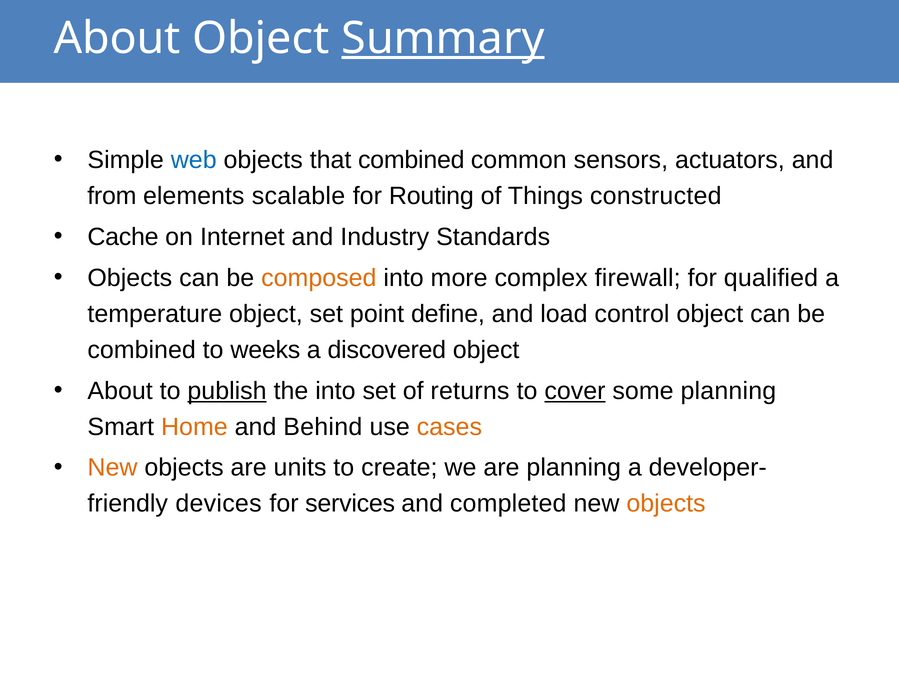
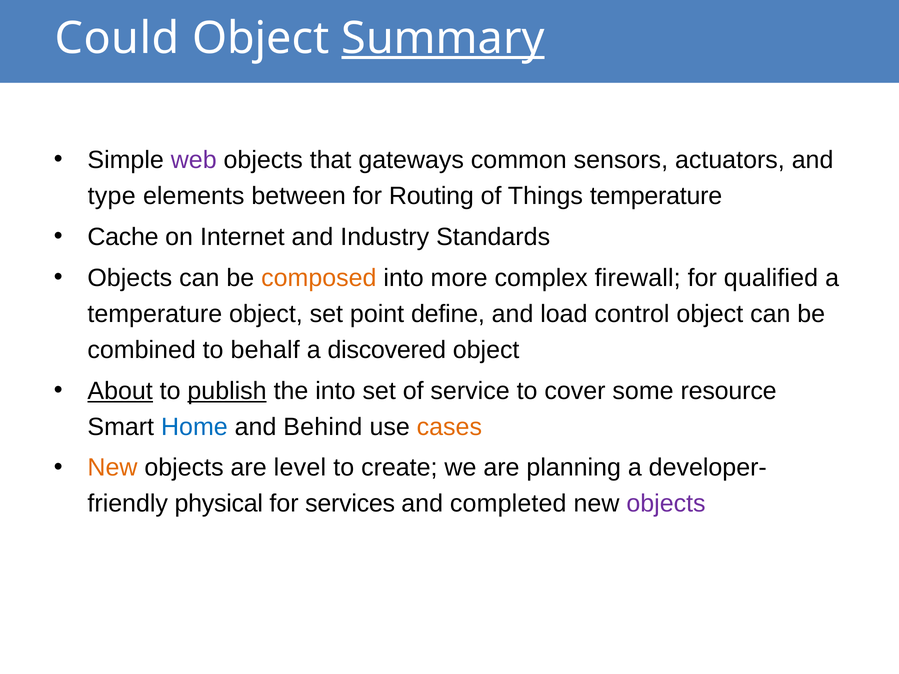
About at (117, 38): About -> Could
web colour: blue -> purple
that combined: combined -> gateways
from: from -> type
scalable: scalable -> between
Things constructed: constructed -> temperature
weeks: weeks -> behalf
About at (120, 391) underline: none -> present
returns: returns -> service
cover underline: present -> none
some planning: planning -> resource
Home colour: orange -> blue
units: units -> level
devices: devices -> physical
objects at (666, 504) colour: orange -> purple
